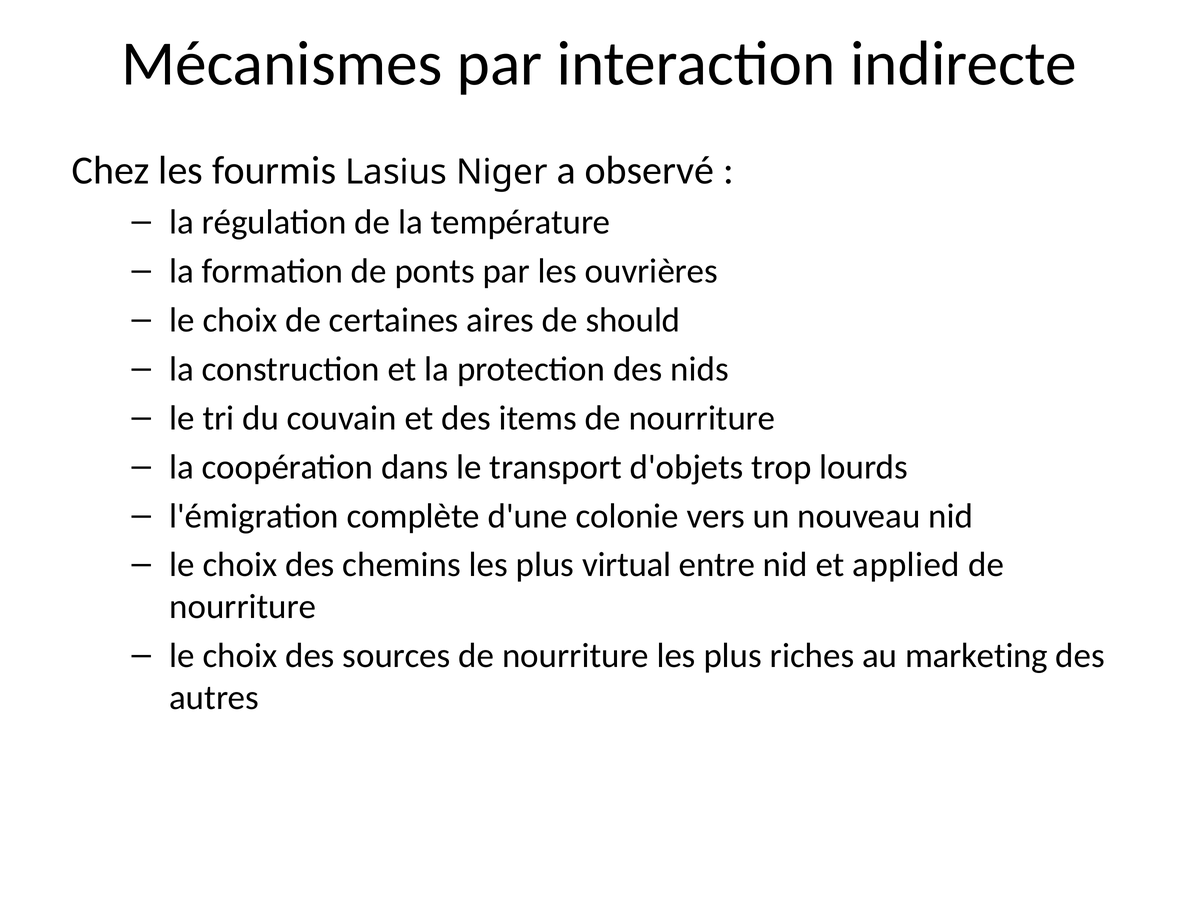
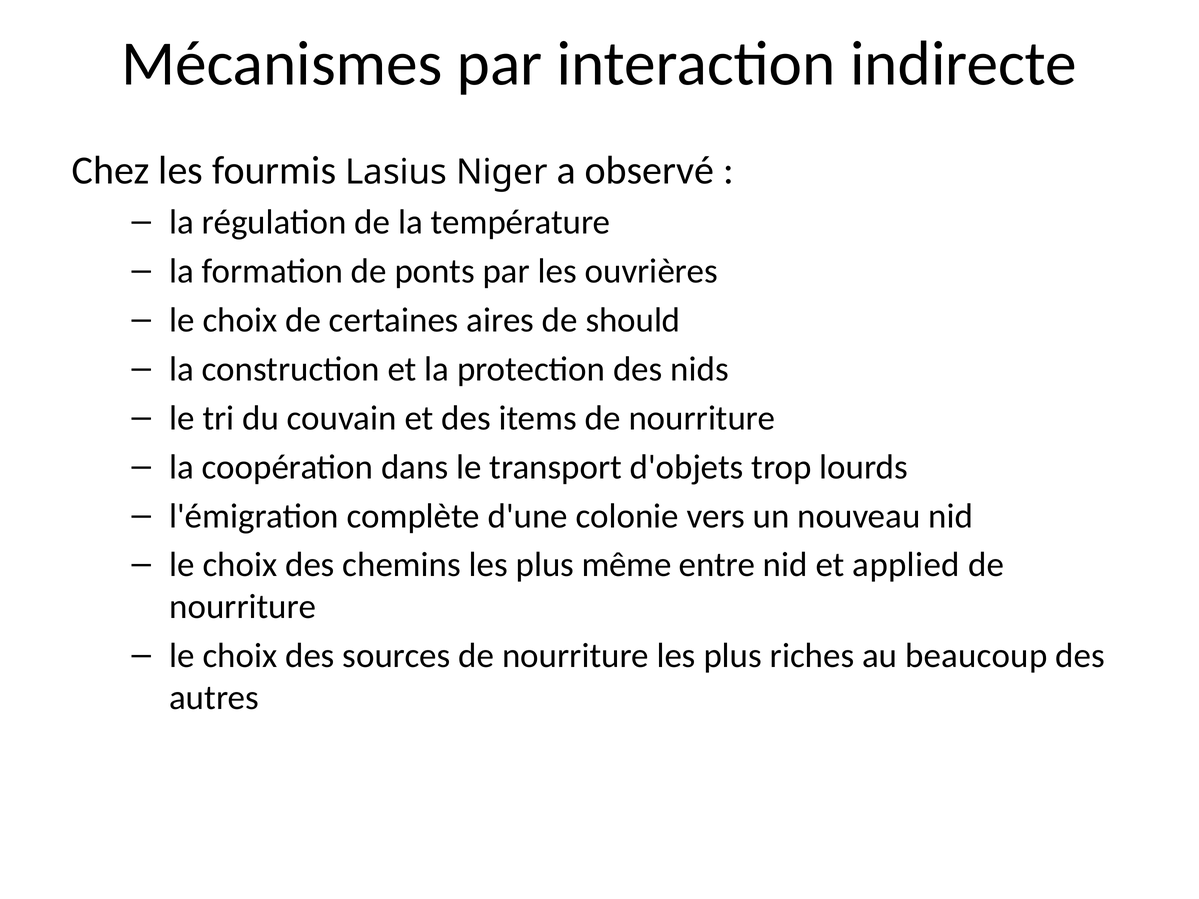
virtual: virtual -> même
marketing: marketing -> beaucoup
